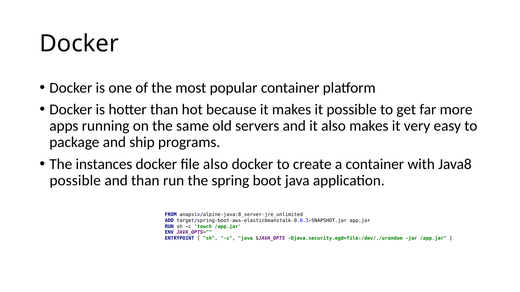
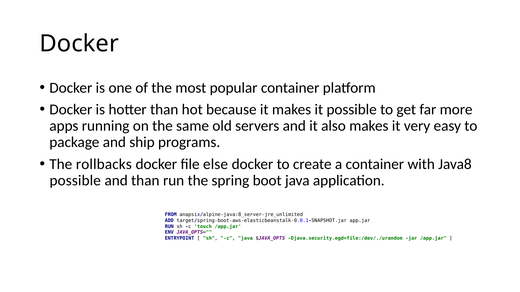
instances: instances -> rollbacks
file also: also -> else
